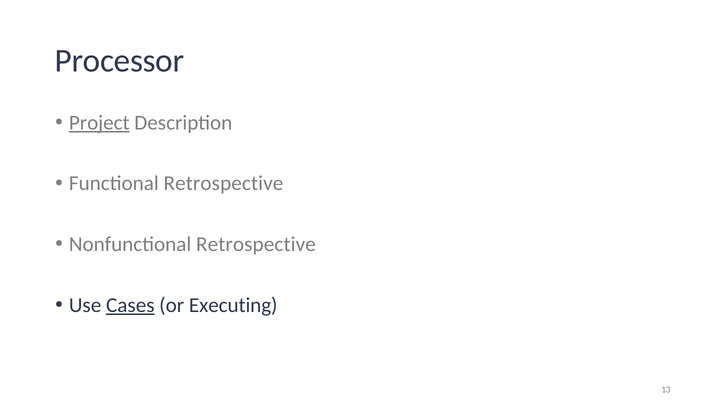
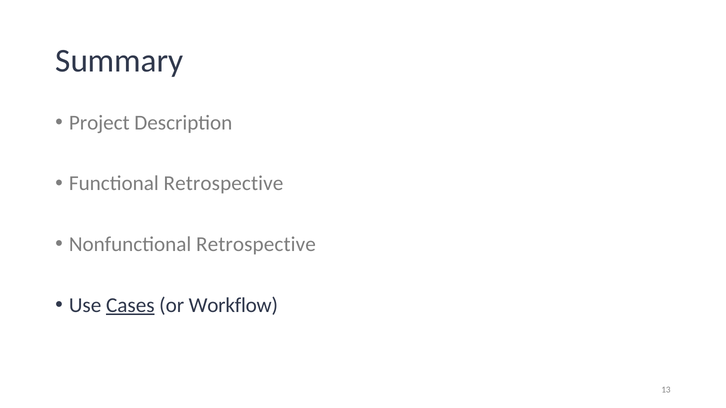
Processor: Processor -> Summary
Project underline: present -> none
Executing: Executing -> Workflow
